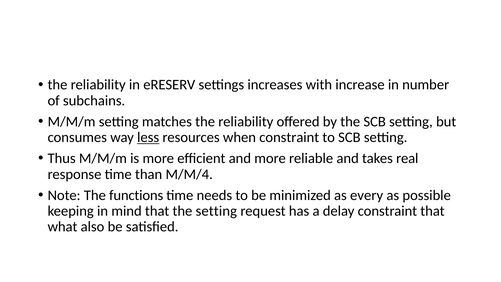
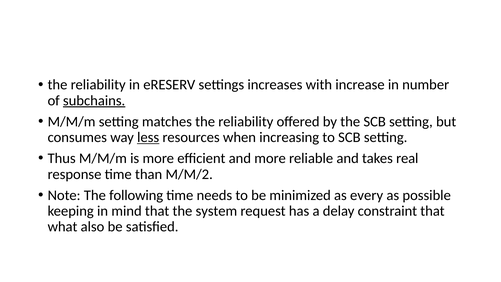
subchains underline: none -> present
when constraint: constraint -> increasing
M/M/4: M/M/4 -> M/M/2
functions: functions -> following
the setting: setting -> system
